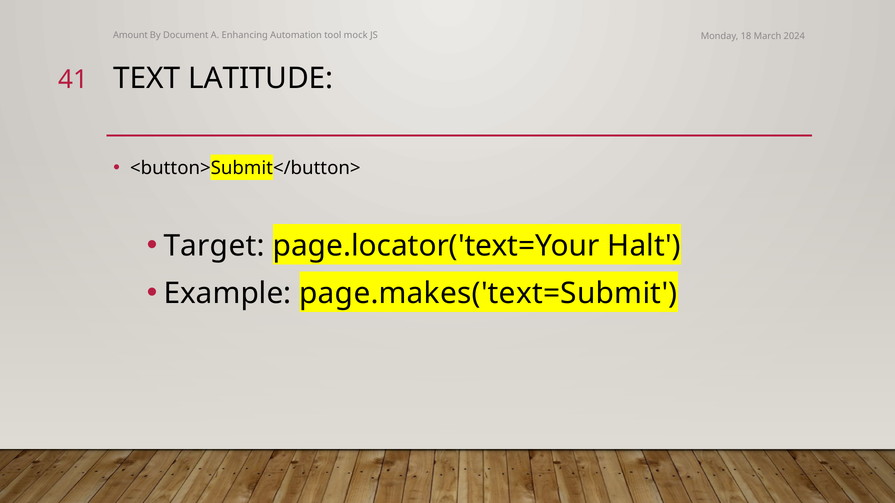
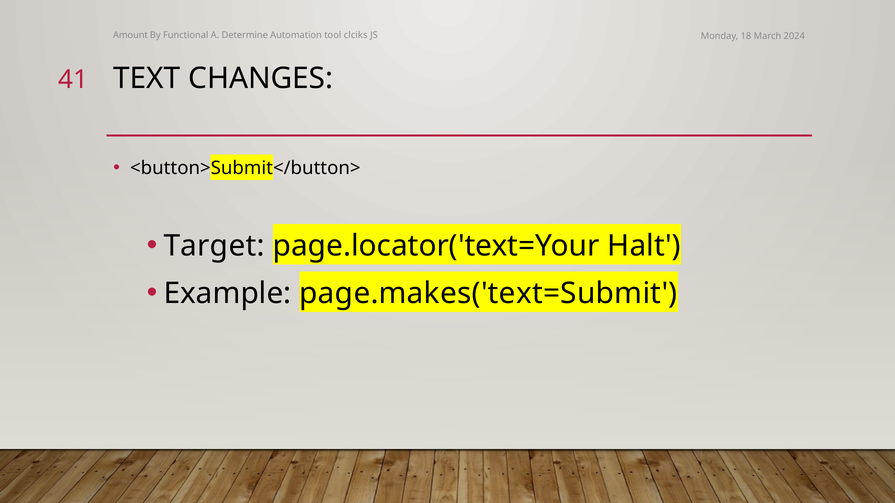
Document: Document -> Functional
Enhancing: Enhancing -> Determine
mock: mock -> clciks
LATITUDE: LATITUDE -> CHANGES
